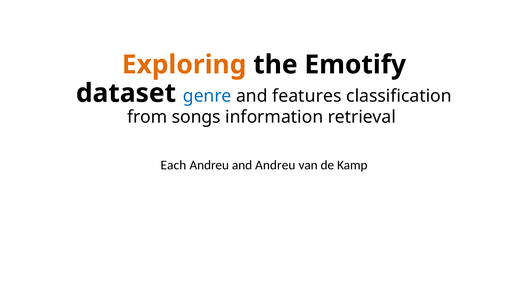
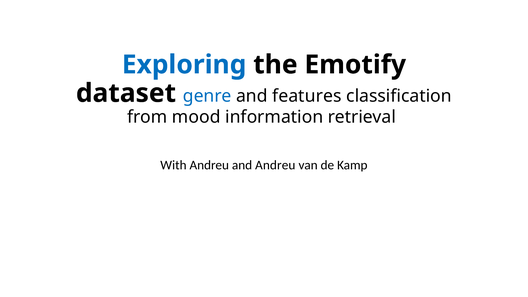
Exploring colour: orange -> blue
songs: songs -> mood
Each: Each -> With
